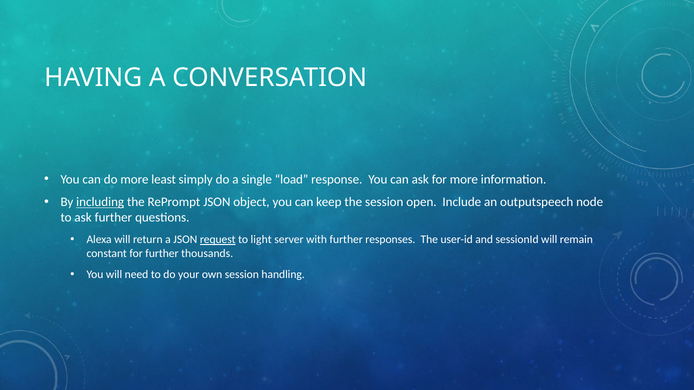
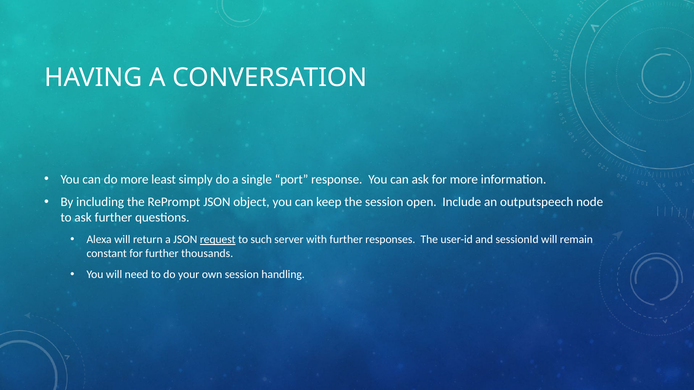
load: load -> port
including underline: present -> none
light: light -> such
